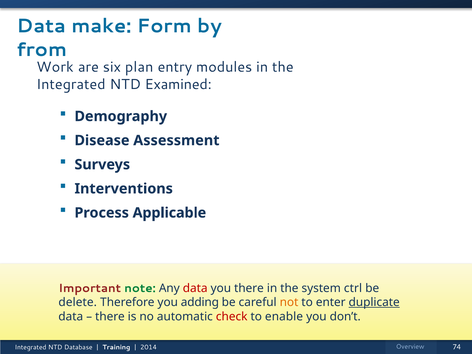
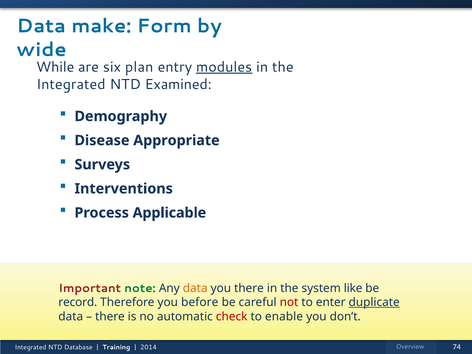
from: from -> wide
Work: Work -> While
modules underline: none -> present
Assessment: Assessment -> Appropriate
data at (195, 288) colour: red -> orange
ctrl: ctrl -> like
delete: delete -> record
adding: adding -> before
not colour: orange -> red
